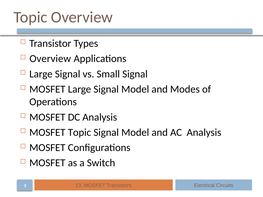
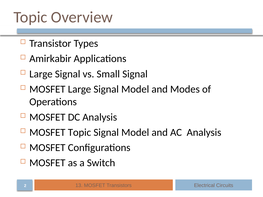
Overview at (50, 59): Overview -> Amirkabir
